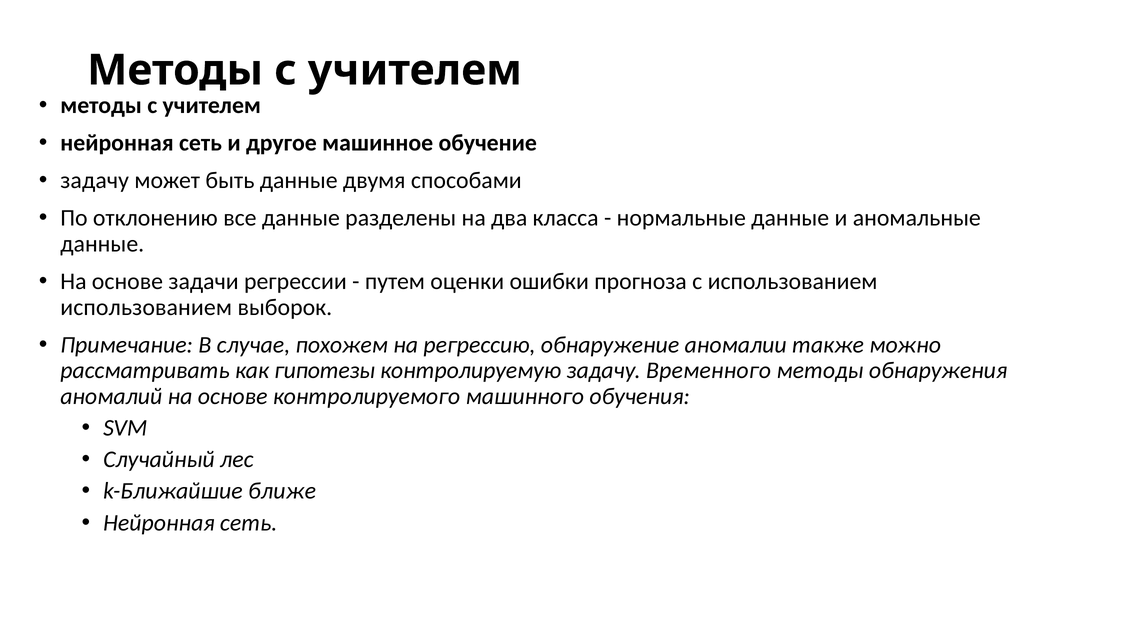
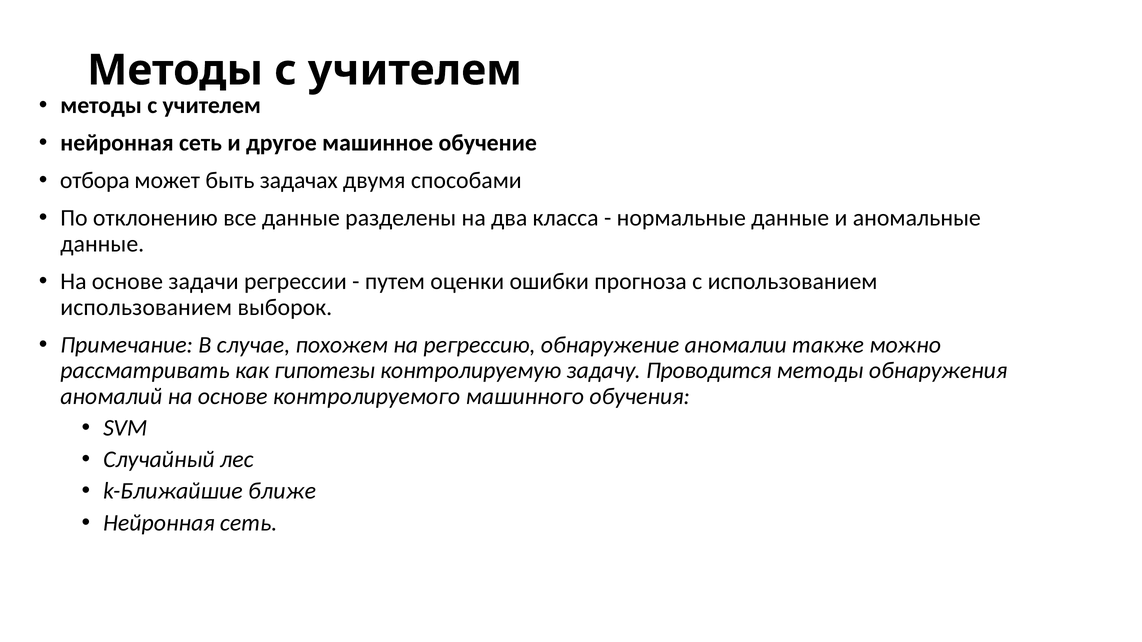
задачу at (95, 181): задачу -> отбора
быть данные: данные -> задачах
Временного: Временного -> Проводится
